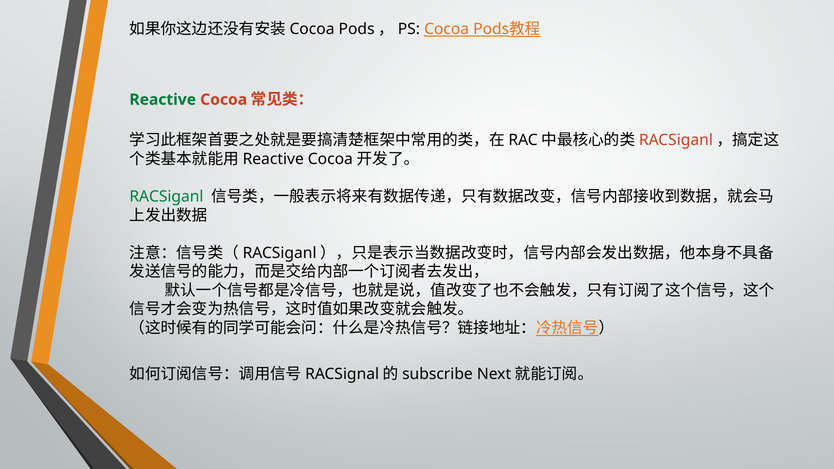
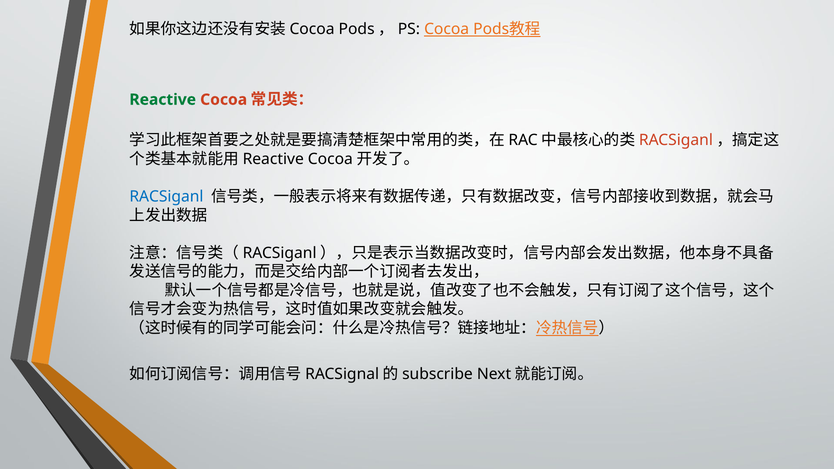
RACSiganl colour: green -> blue
